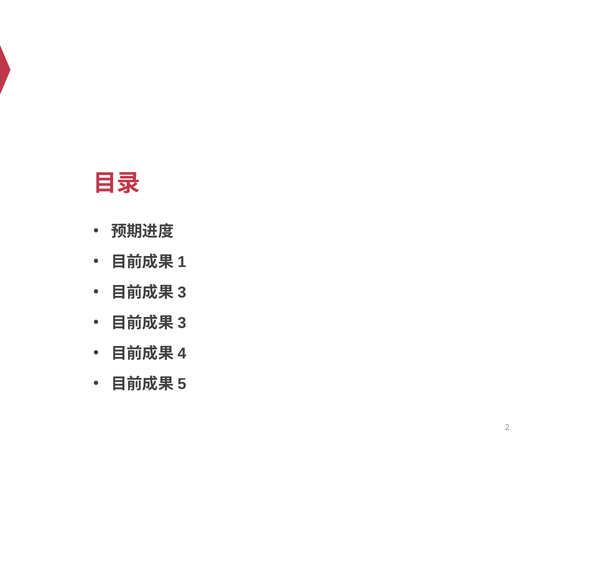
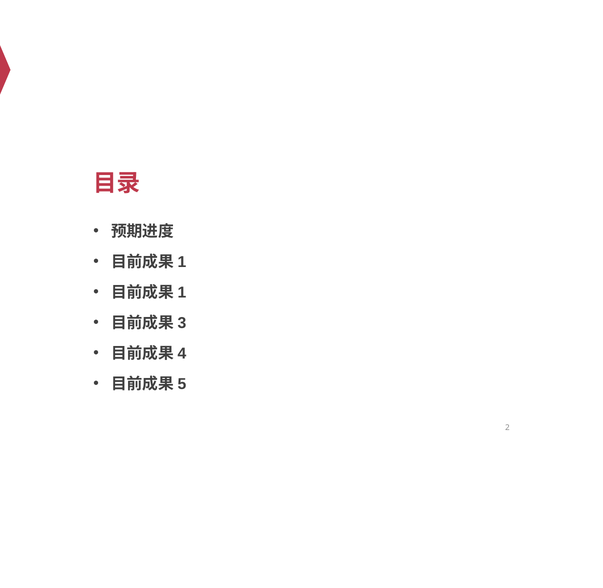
3 at (182, 292): 3 -> 1
